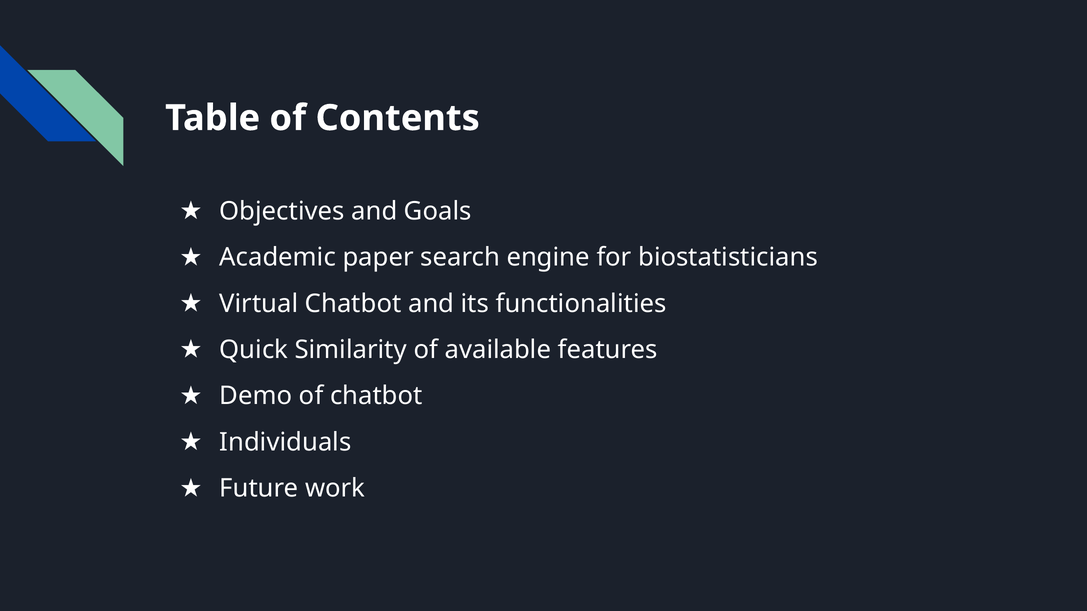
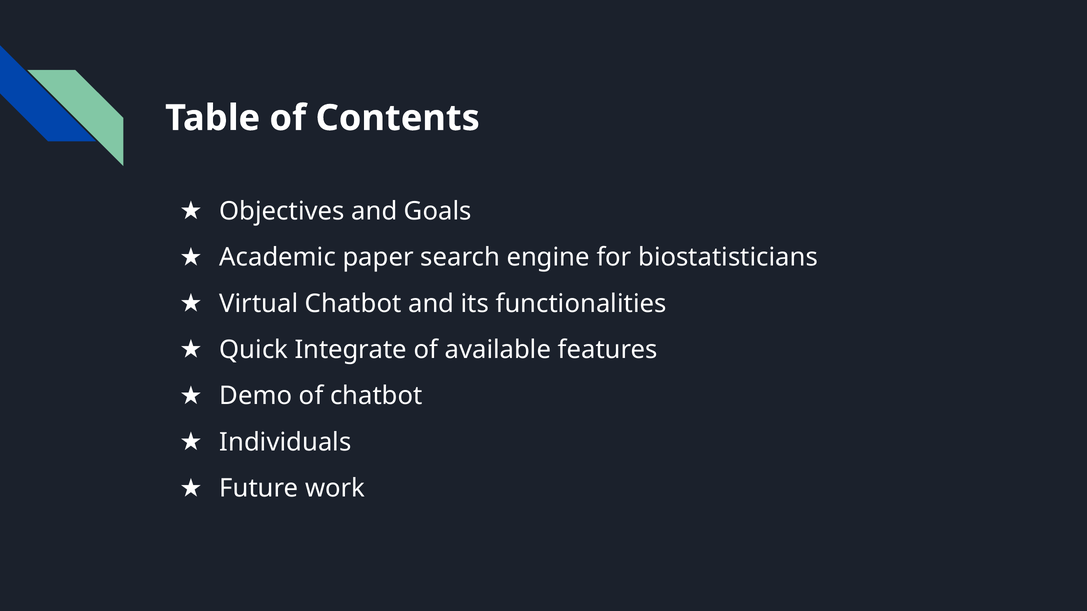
Similarity: Similarity -> Integrate
